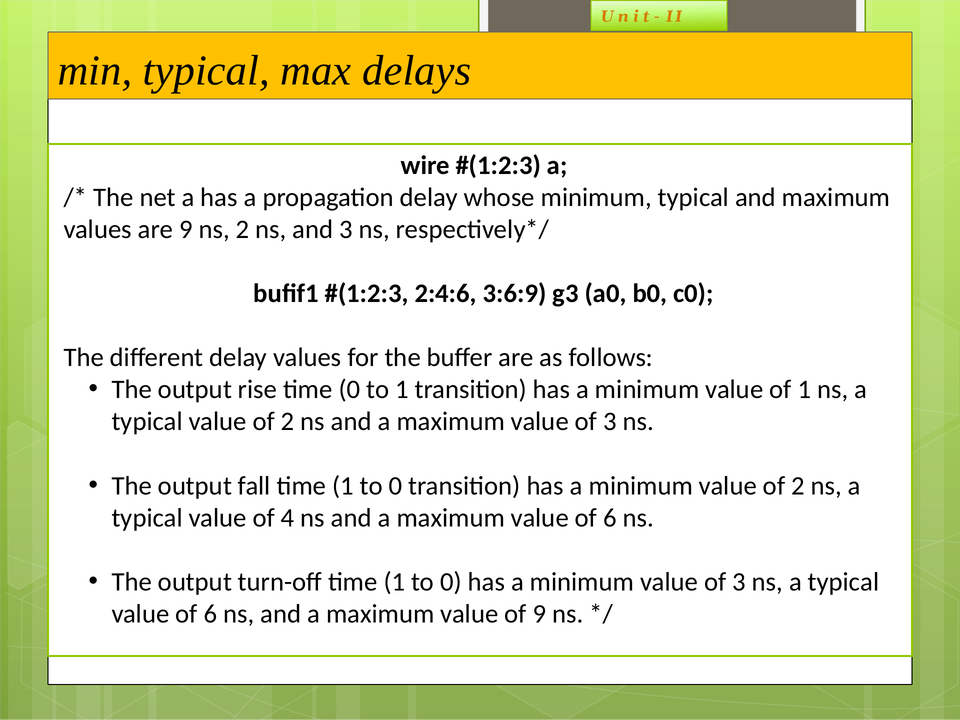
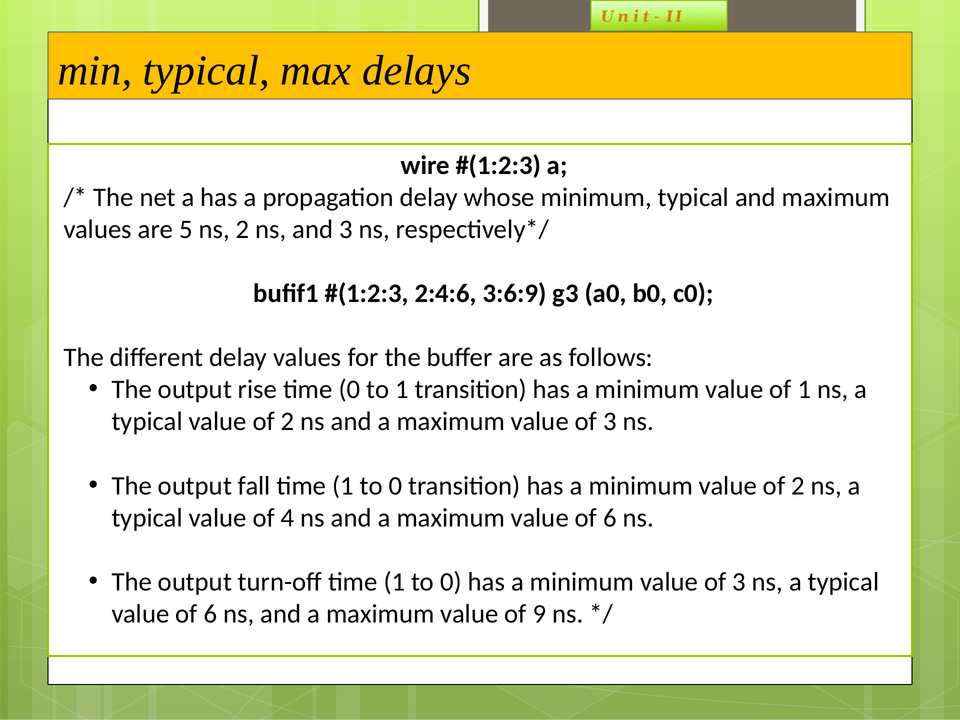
are 9: 9 -> 5
